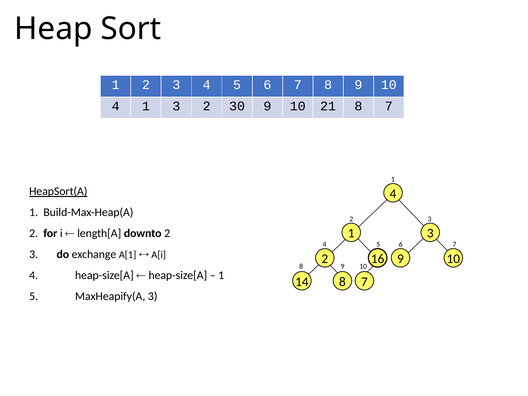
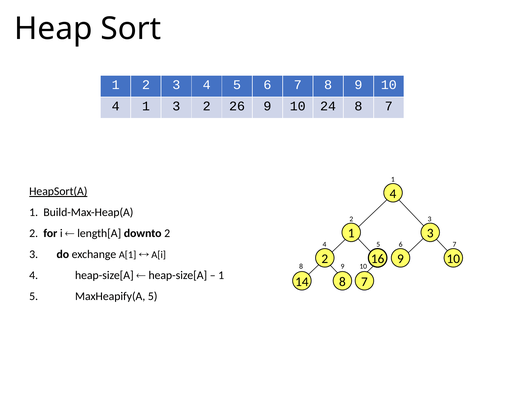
30: 30 -> 26
21: 21 -> 24
MaxHeapify(A 3: 3 -> 5
